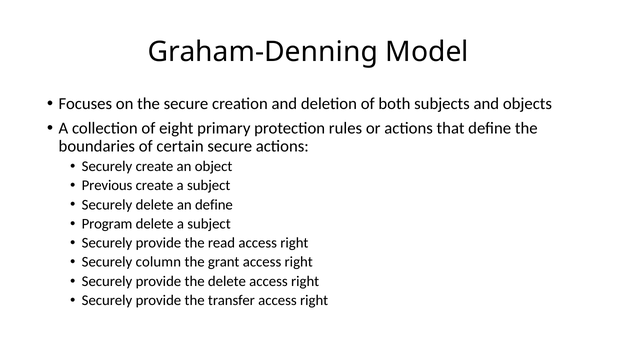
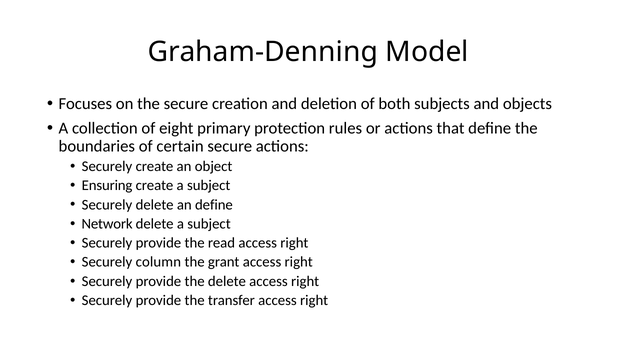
Previous: Previous -> Ensuring
Program: Program -> Network
